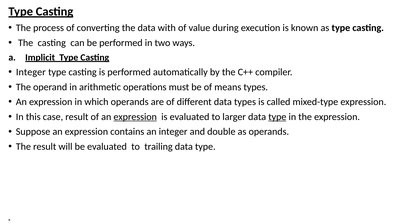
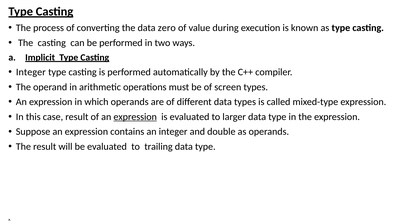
with: with -> zero
means: means -> screen
type at (277, 117) underline: present -> none
